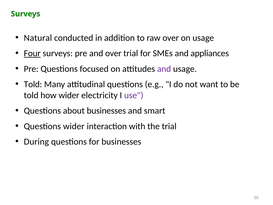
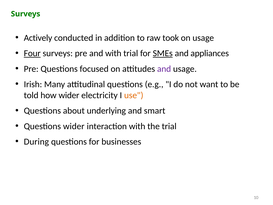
Natural: Natural -> Actively
raw over: over -> took
and over: over -> with
SMEs underline: none -> present
Told at (33, 84): Told -> Irish
use colour: purple -> orange
about businesses: businesses -> underlying
